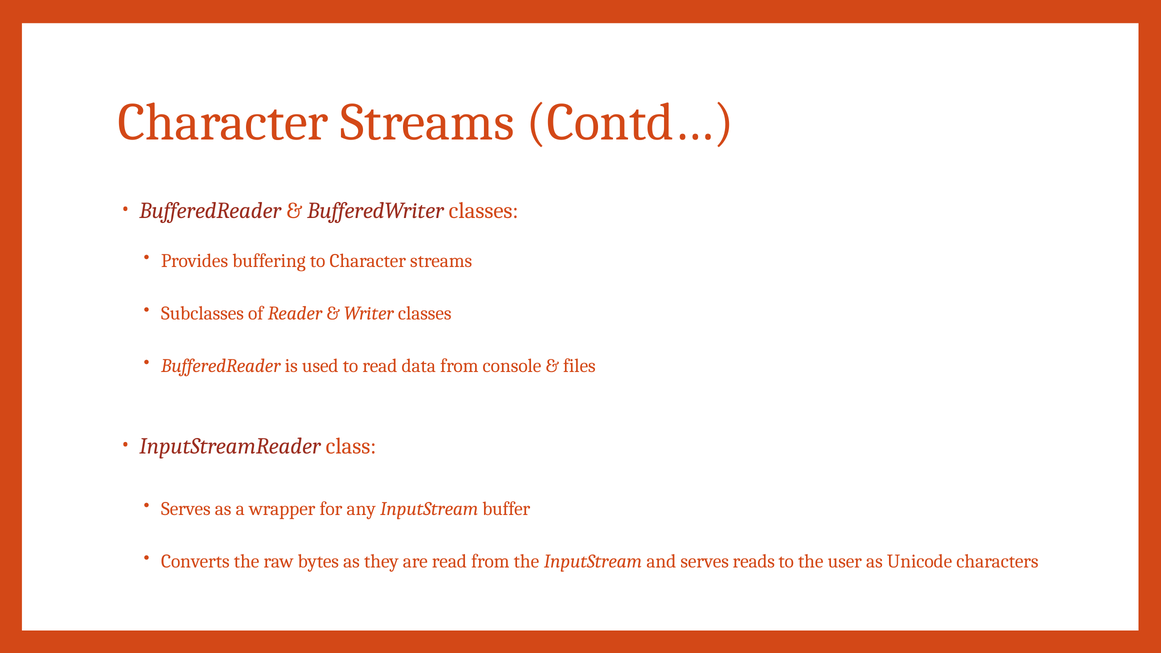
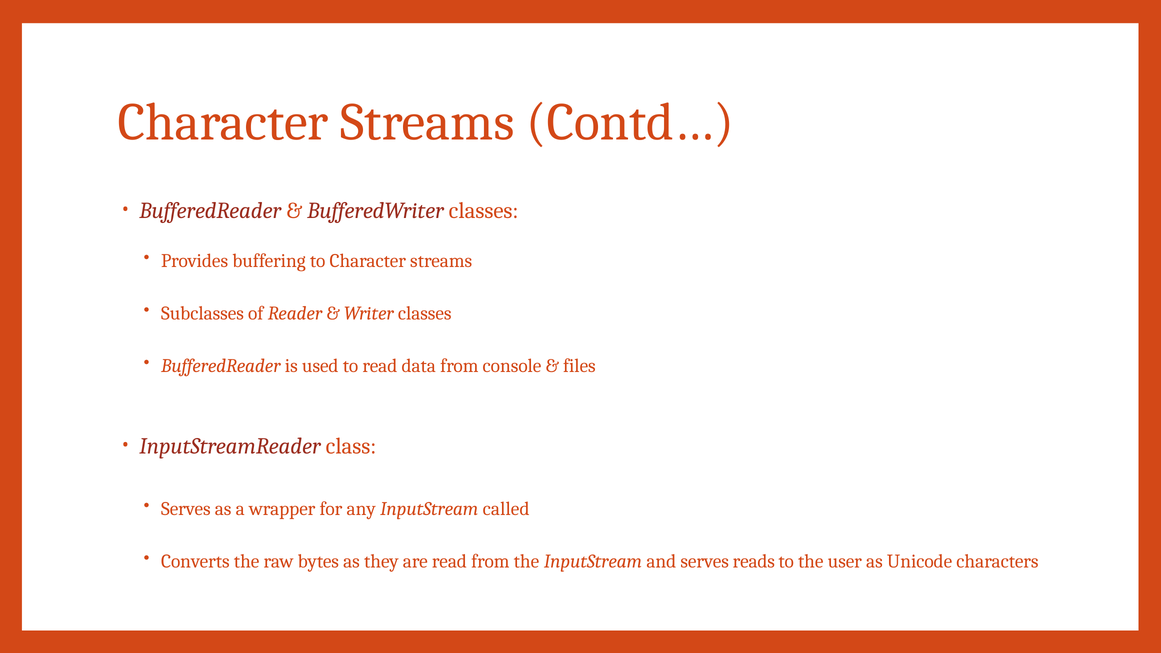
buffer: buffer -> called
